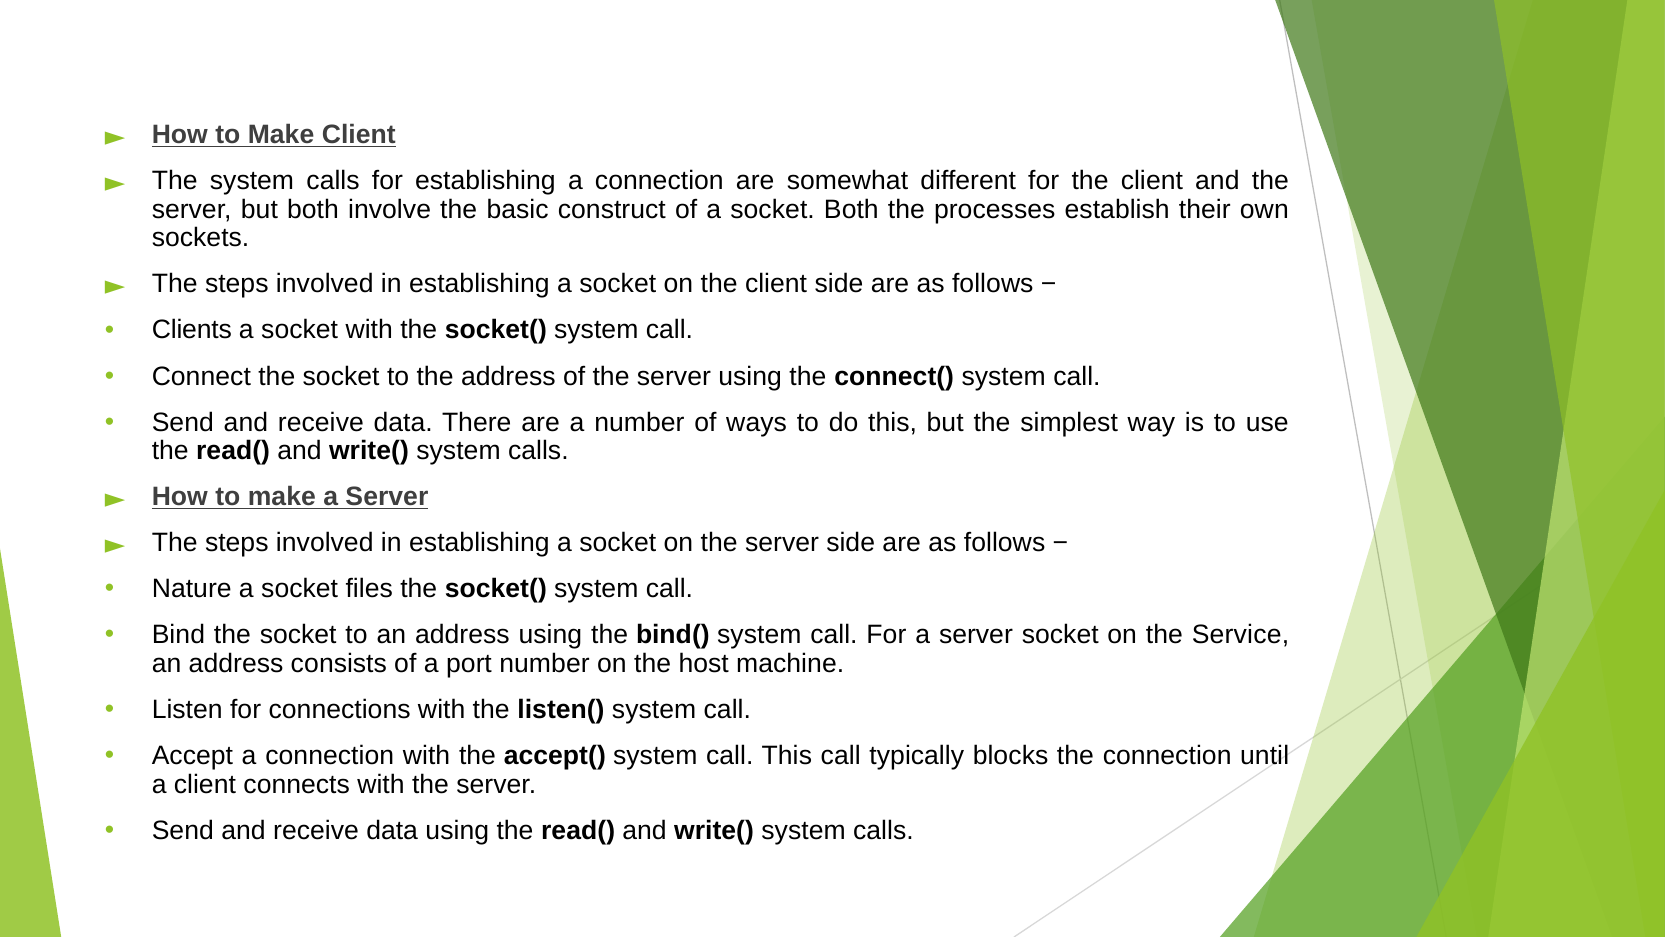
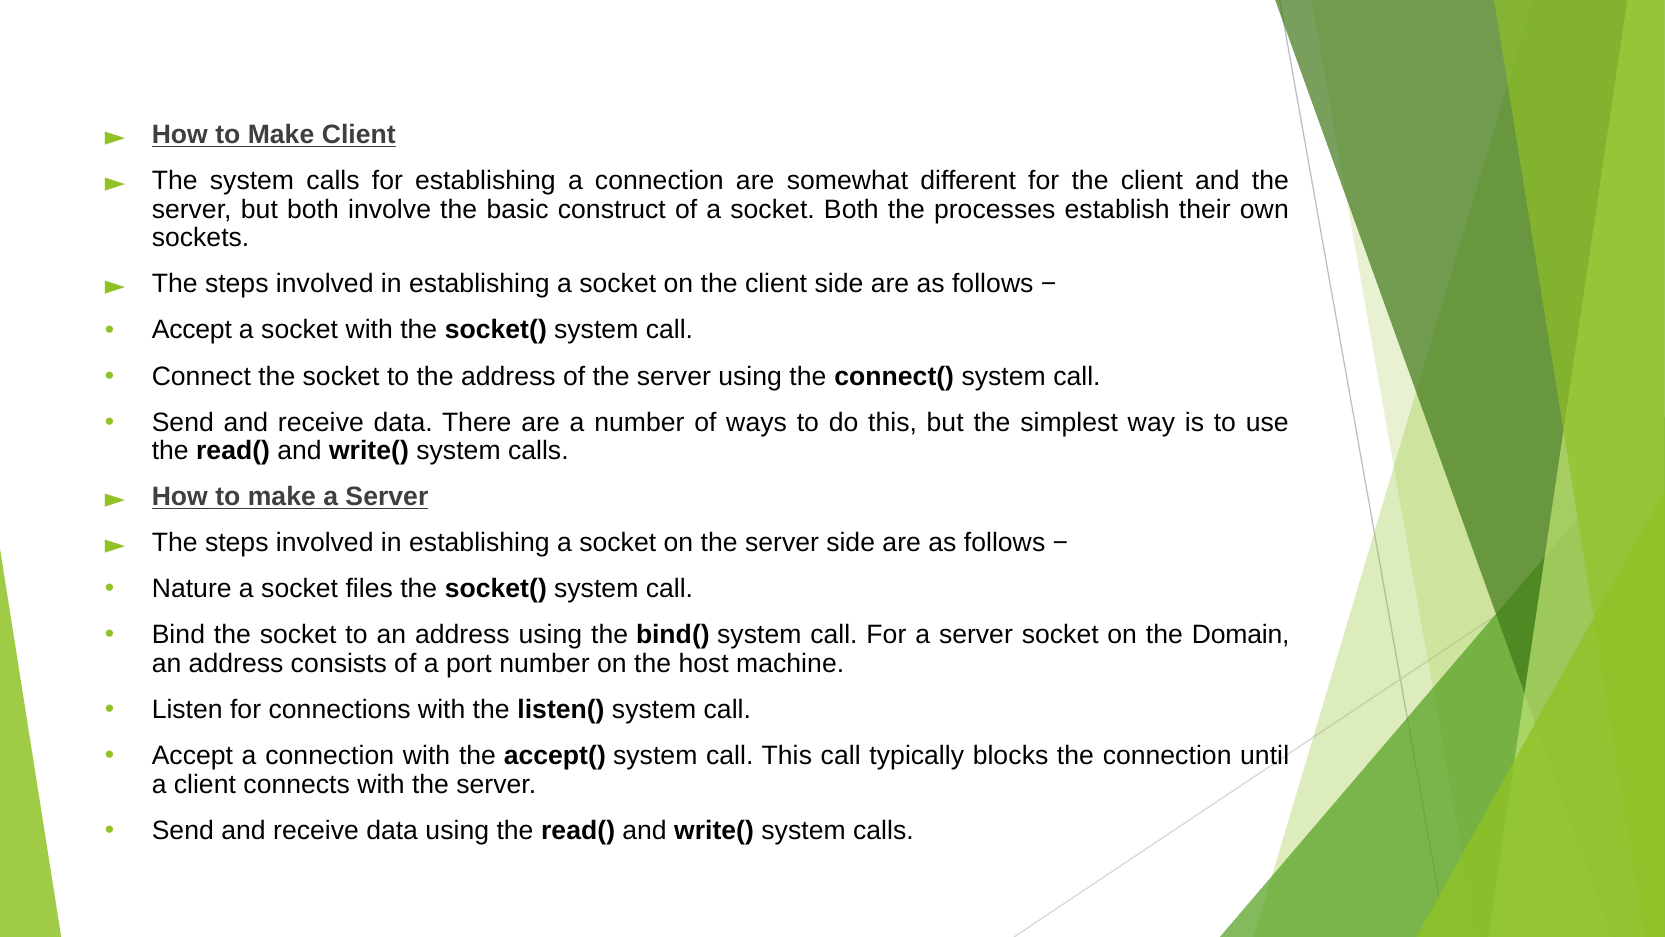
Clients at (192, 330): Clients -> Accept
Service: Service -> Domain
